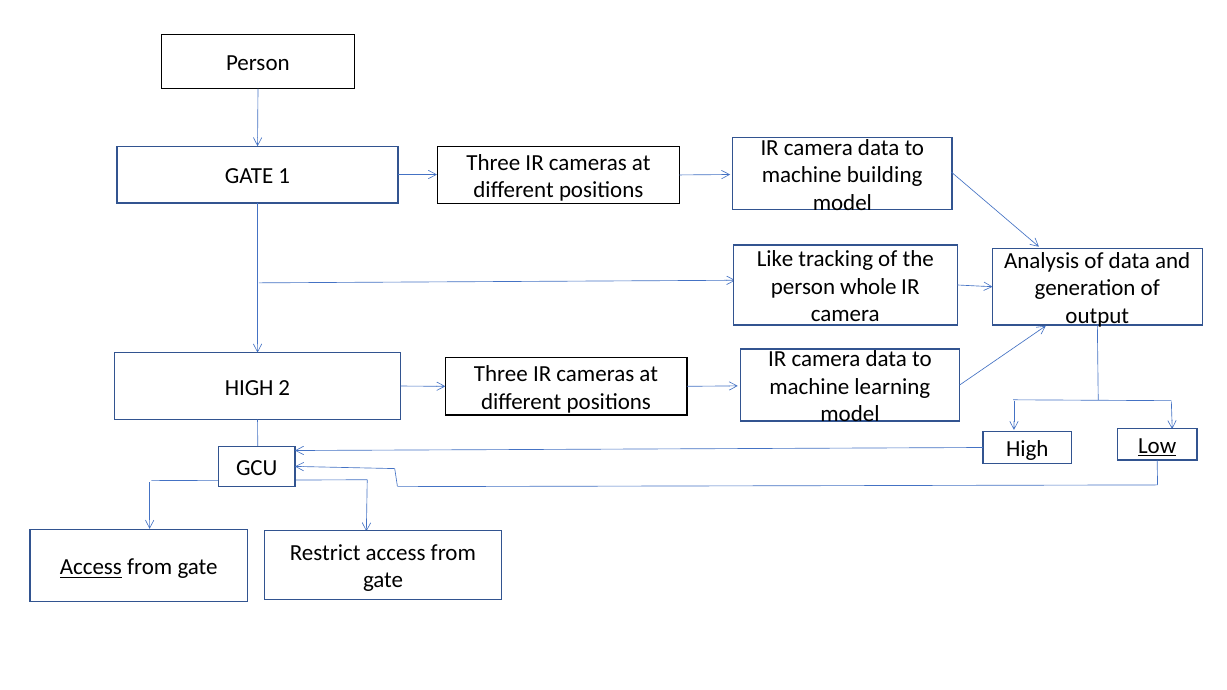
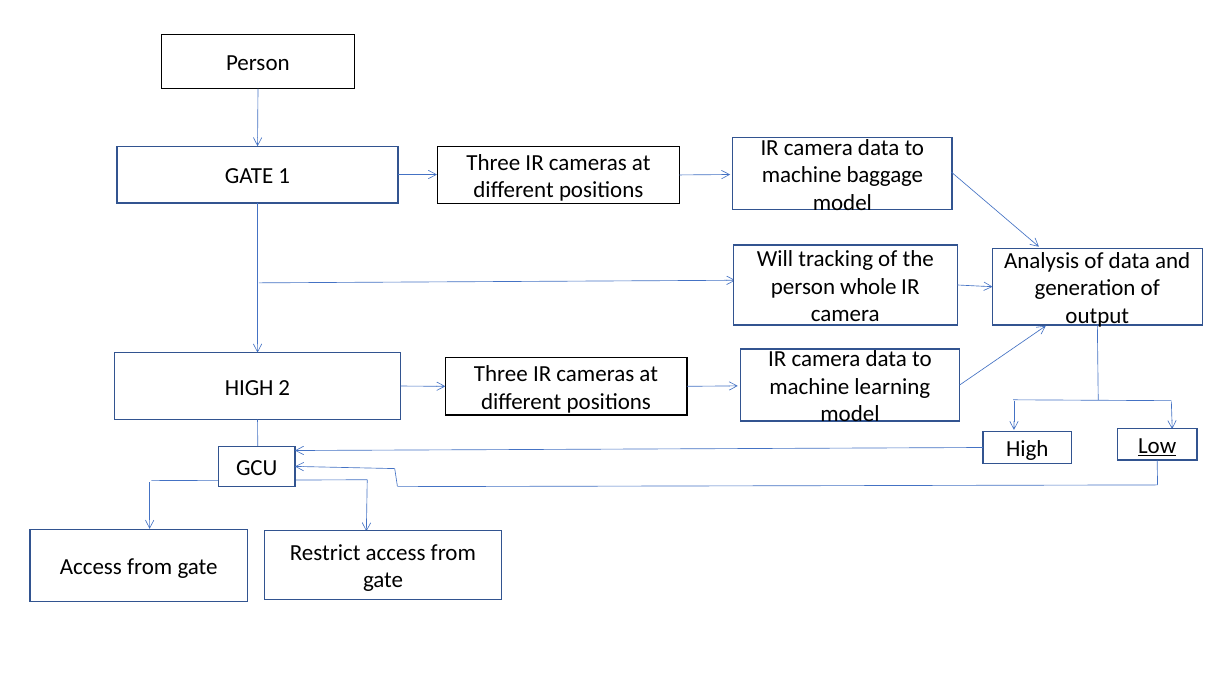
building: building -> baggage
Like: Like -> Will
Access at (91, 567) underline: present -> none
